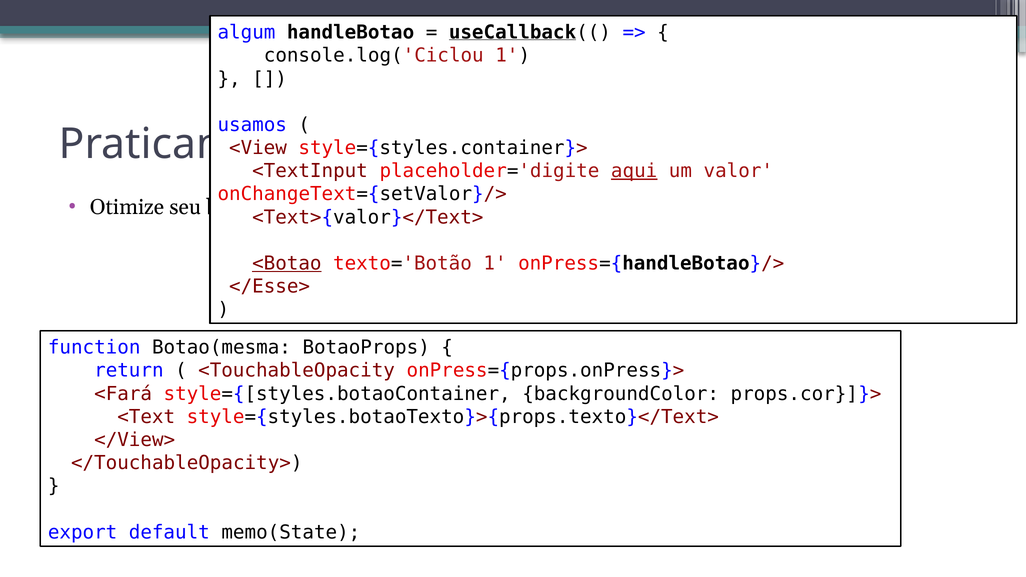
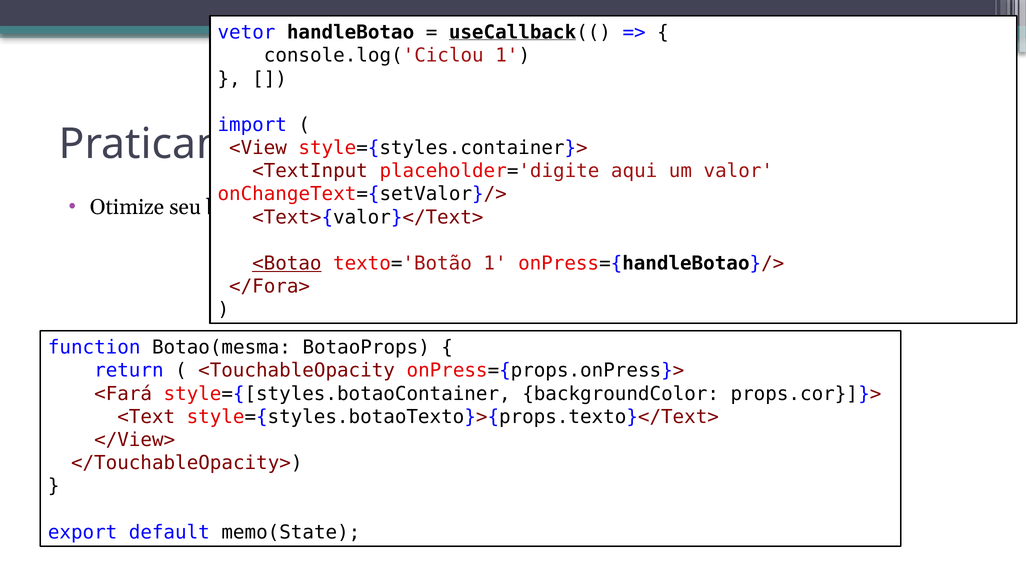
algum: algum -> vetor
usamos: usamos -> import
aqui underline: present -> none
</Esse>: </Esse> -> </Fora>
